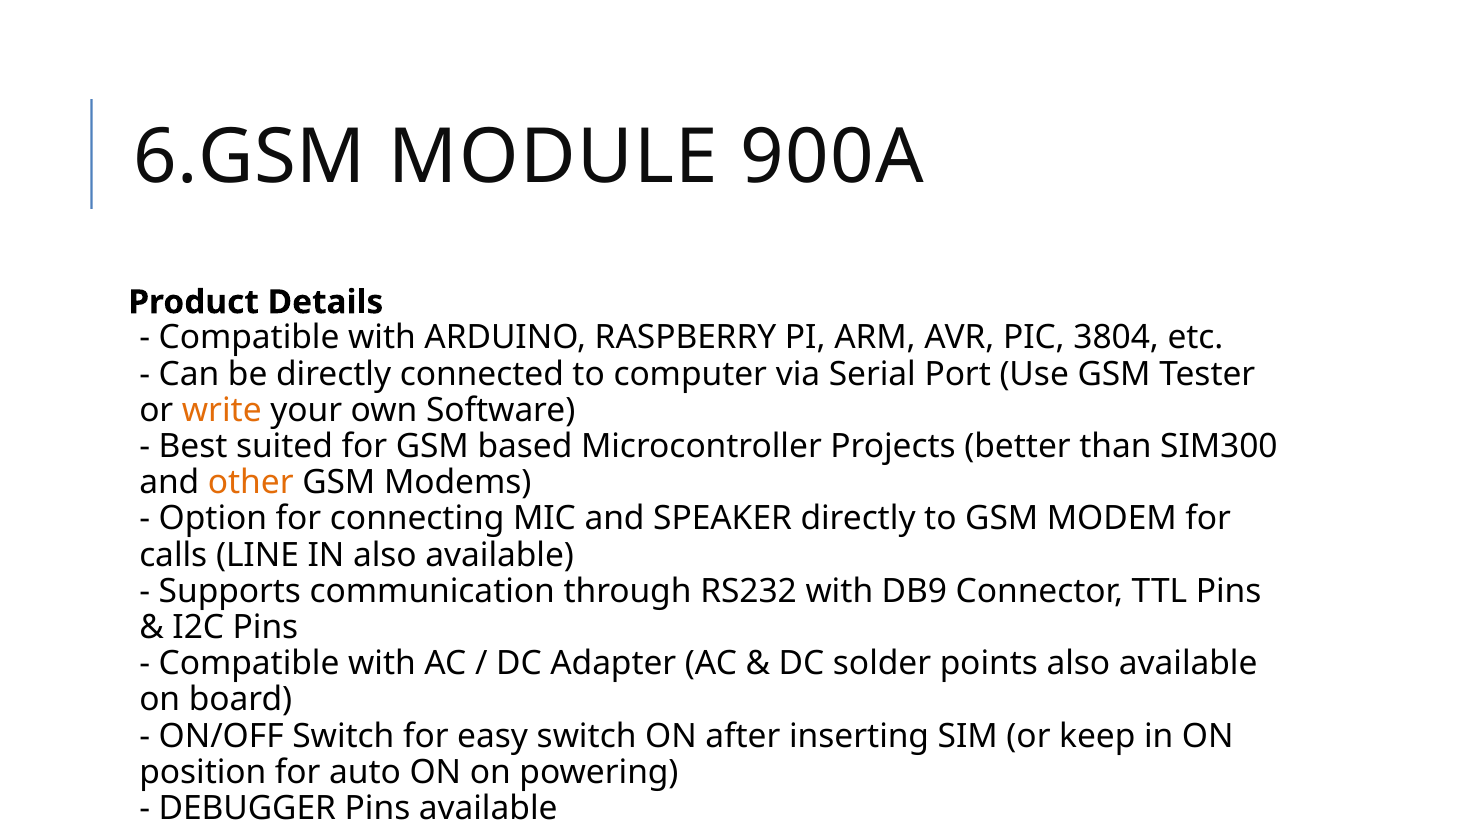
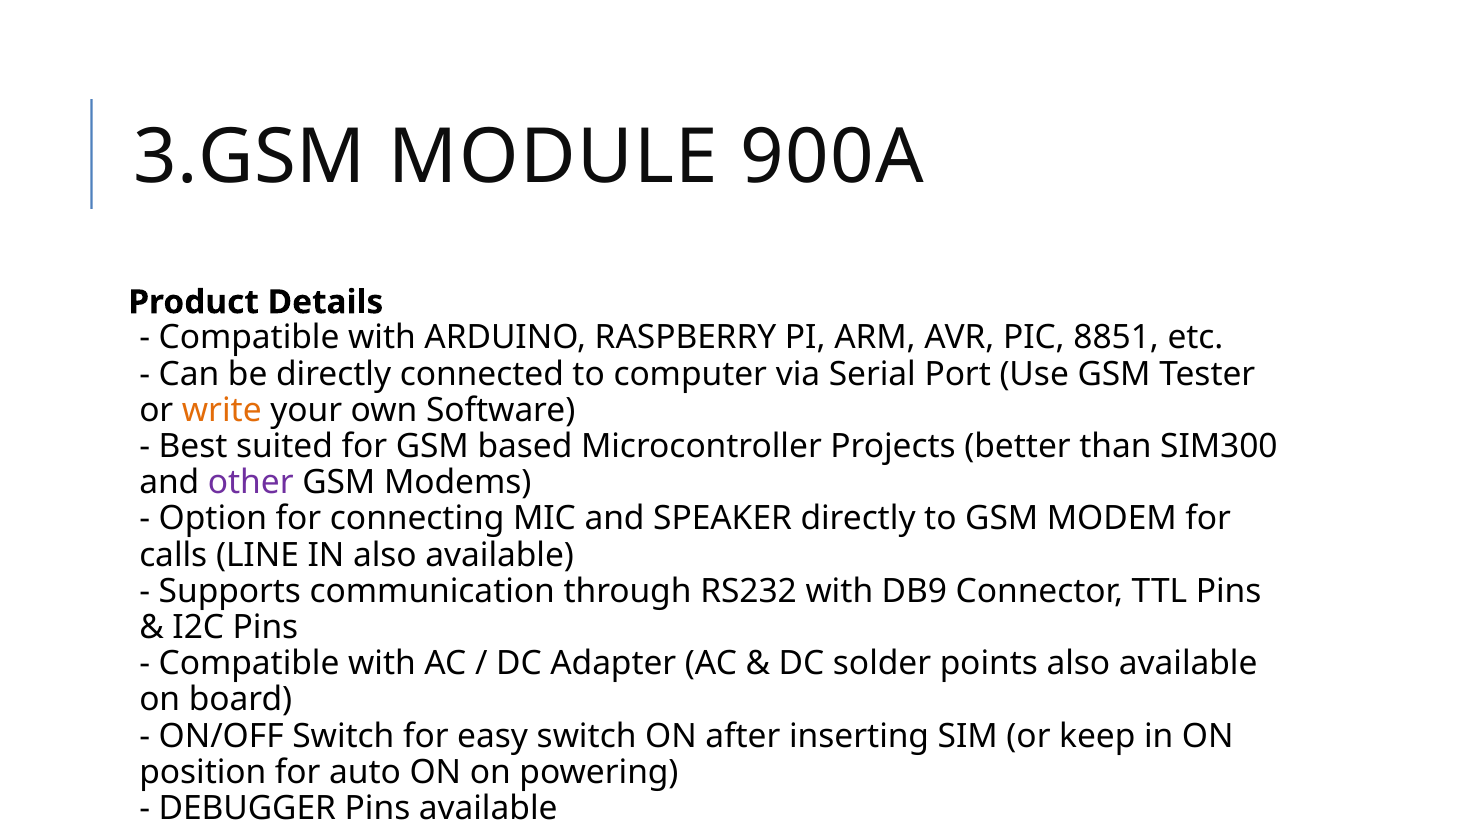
6.GSM: 6.GSM -> 3.GSM
3804: 3804 -> 8851
other colour: orange -> purple
